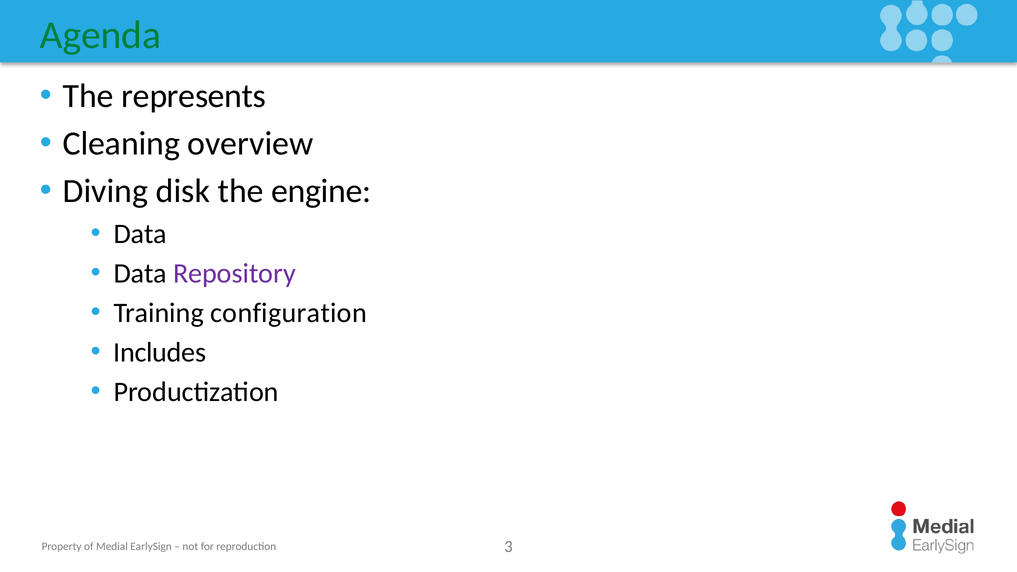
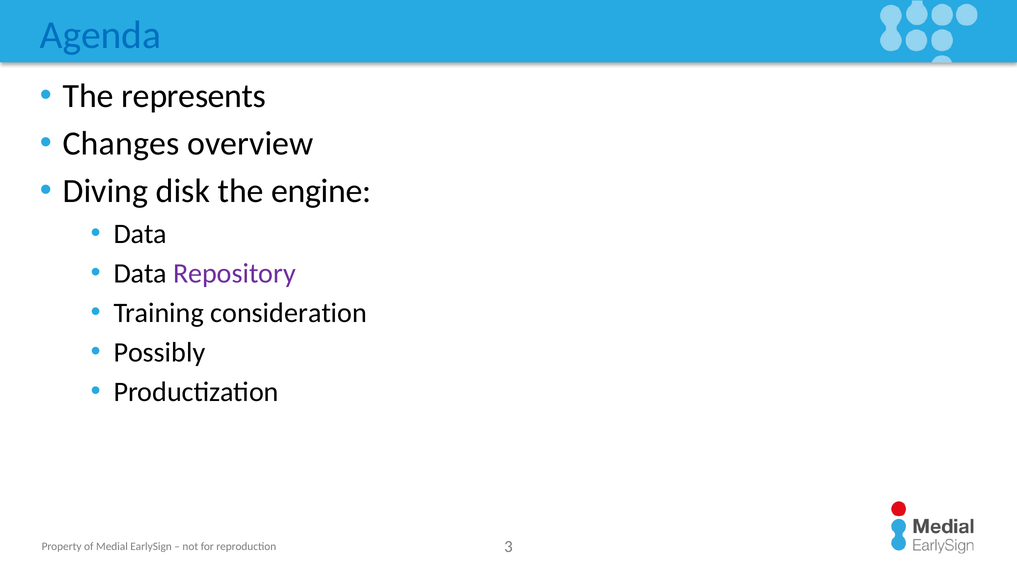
Agenda colour: green -> blue
Cleaning: Cleaning -> Changes
configuration: configuration -> consideration
Includes: Includes -> Possibly
